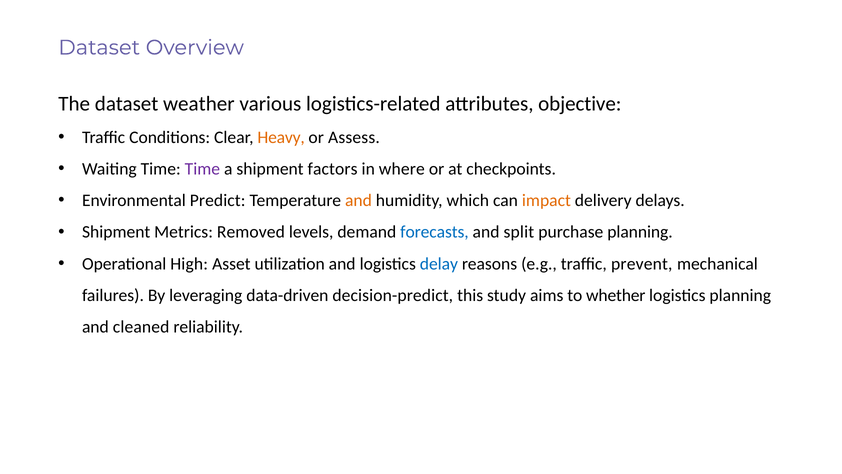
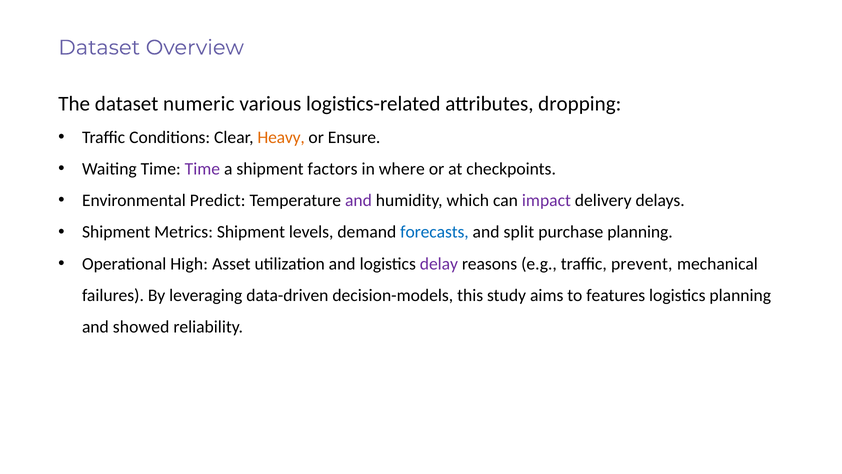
weather: weather -> numeric
objective: objective -> dropping
Assess: Assess -> Ensure
and at (358, 200) colour: orange -> purple
impact colour: orange -> purple
Metrics Removed: Removed -> Shipment
delay colour: blue -> purple
decision-predict: decision-predict -> decision-models
whether: whether -> features
cleaned: cleaned -> showed
